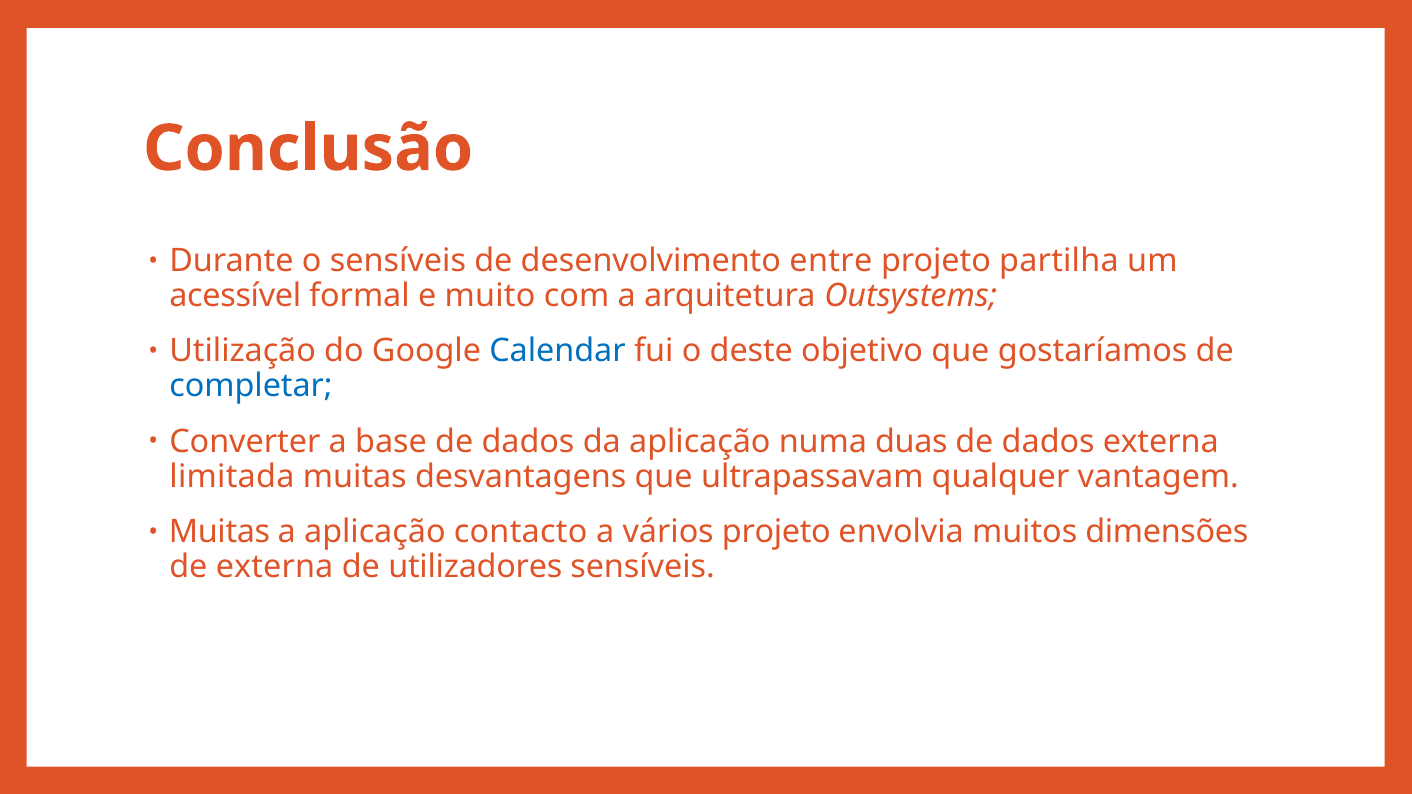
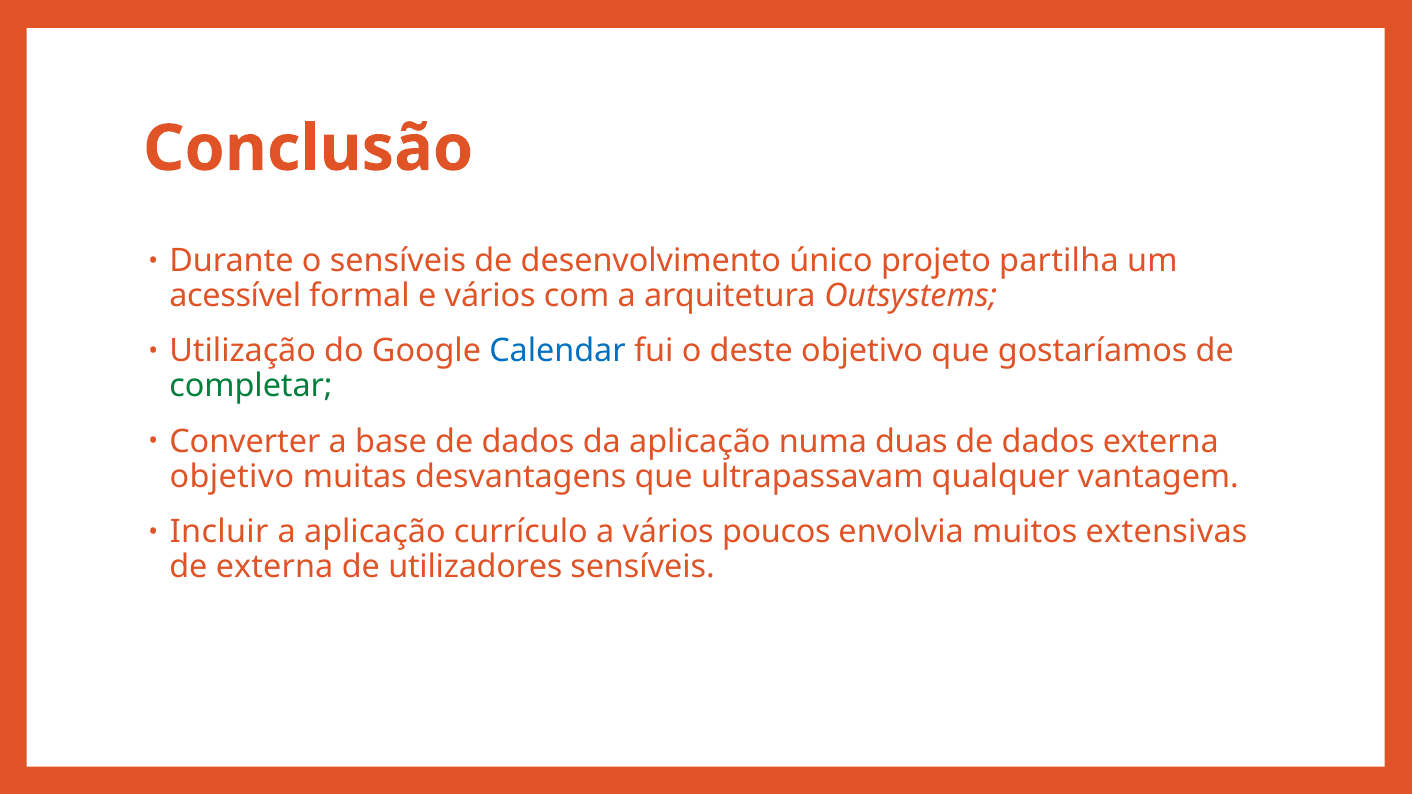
entre: entre -> único
e muito: muito -> vários
completar colour: blue -> green
limitada at (232, 476): limitada -> objetivo
Muitas at (219, 532): Muitas -> Incluir
contacto: contacto -> currículo
vários projeto: projeto -> poucos
dimensões: dimensões -> extensivas
